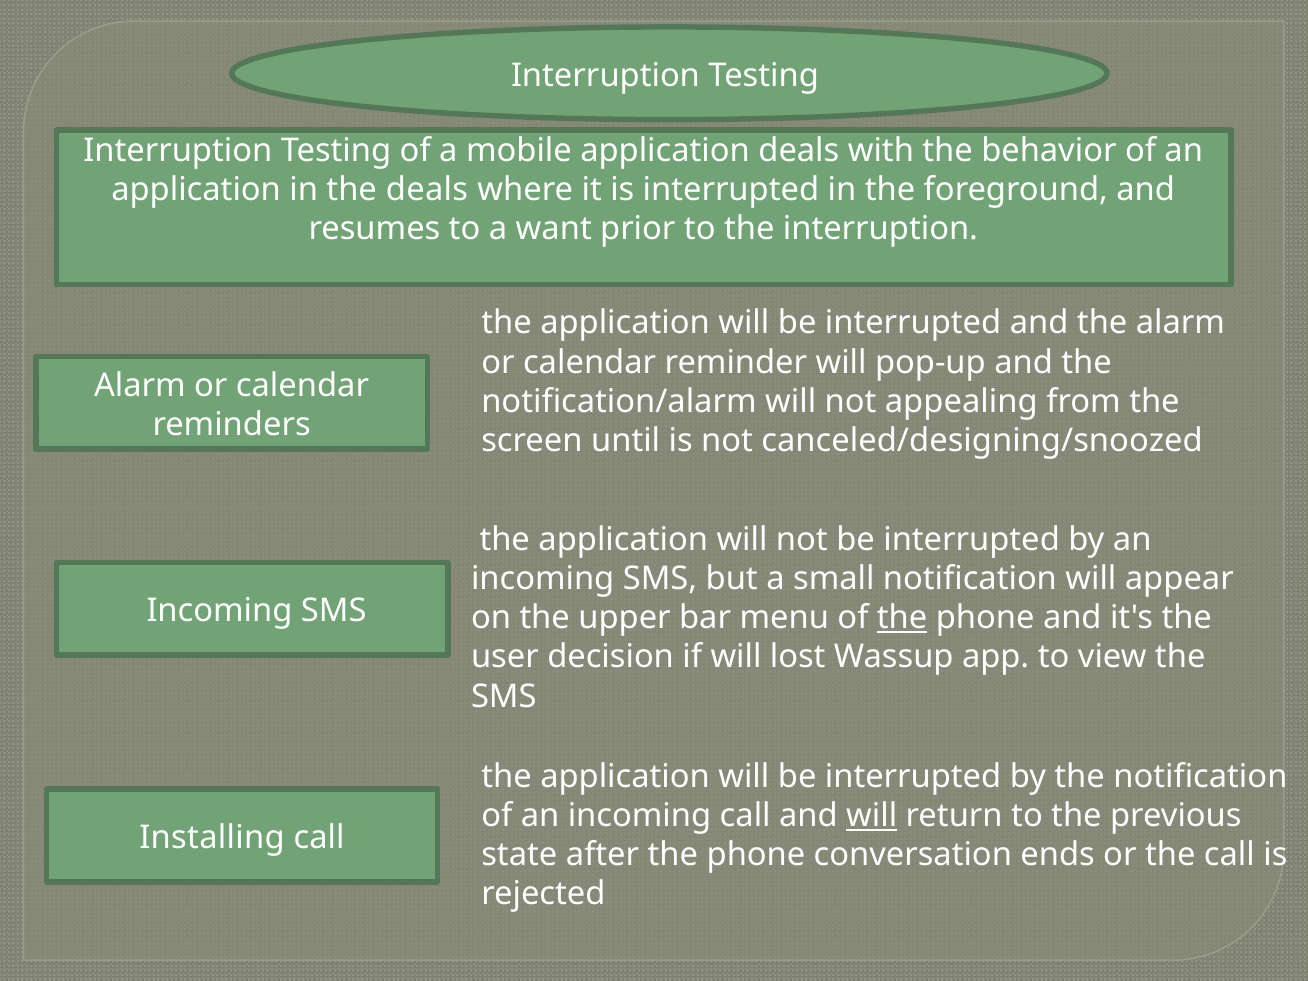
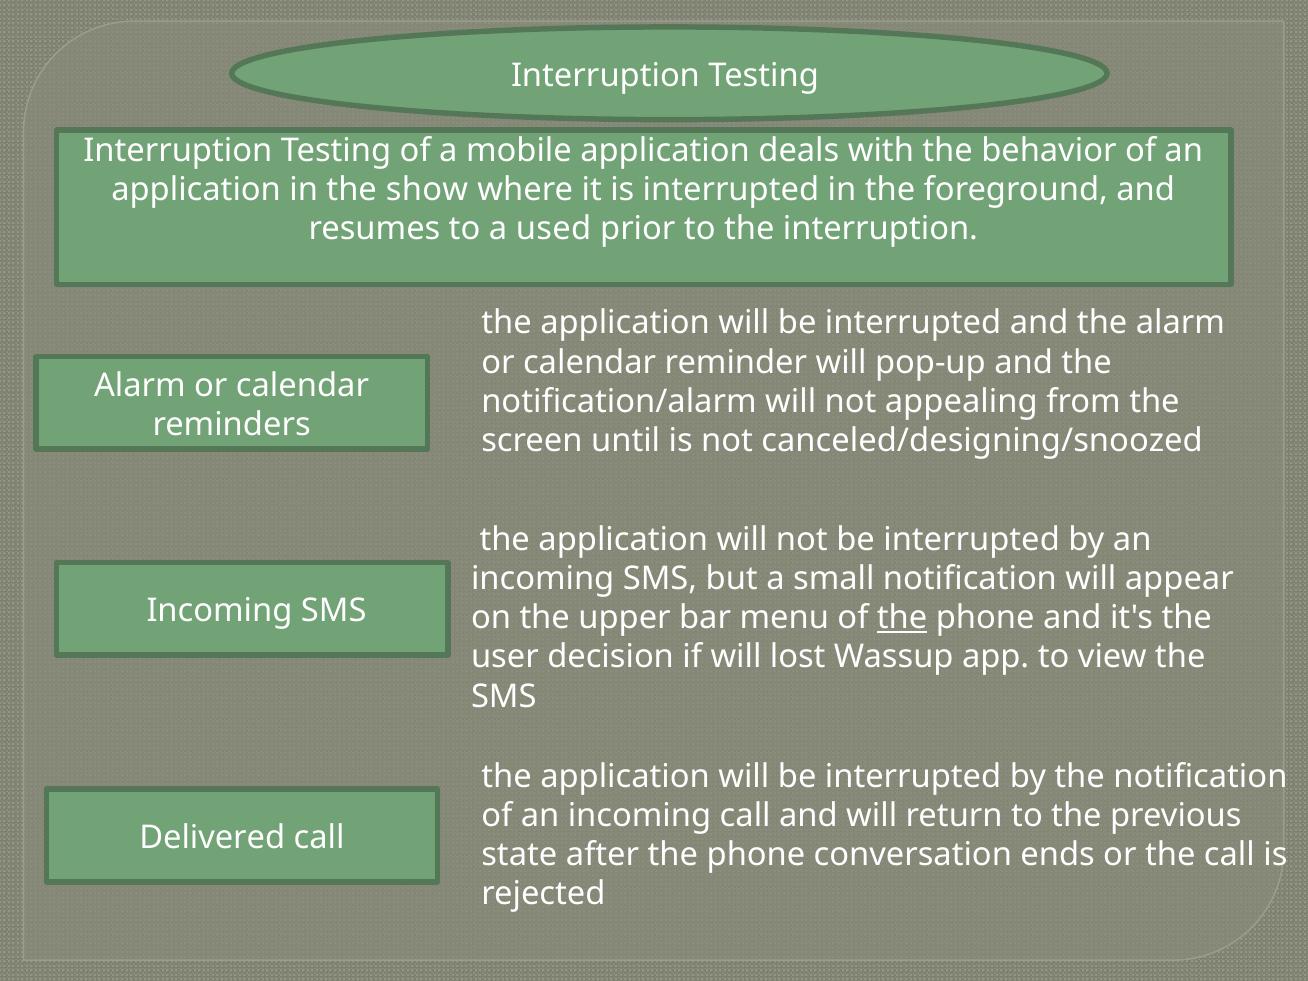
the deals: deals -> show
want: want -> used
will at (872, 816) underline: present -> none
Installing: Installing -> Delivered
